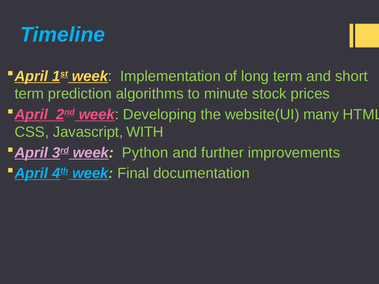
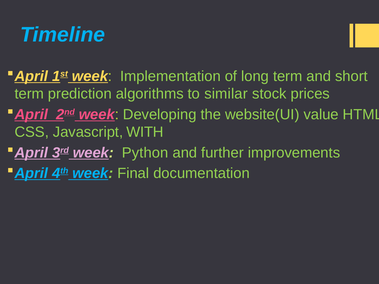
minute: minute -> similar
many: many -> value
